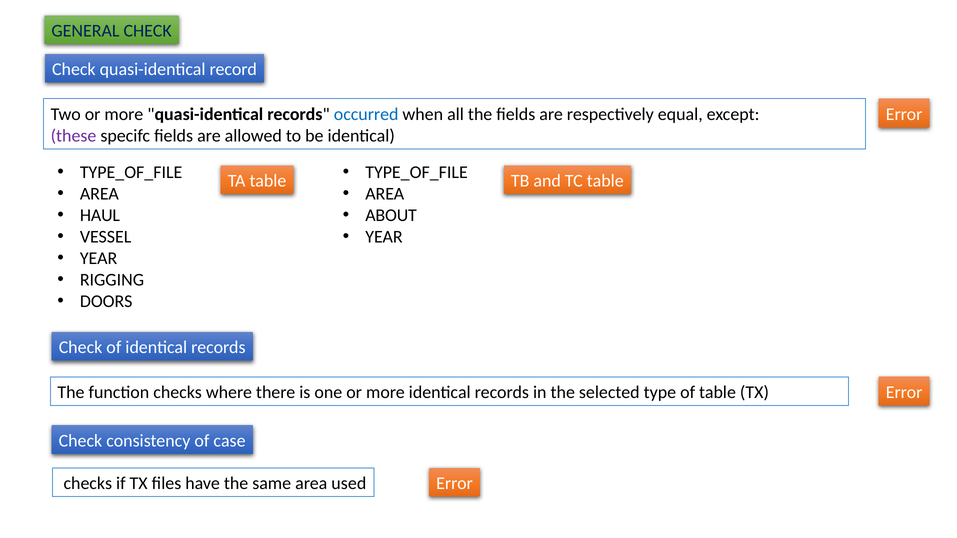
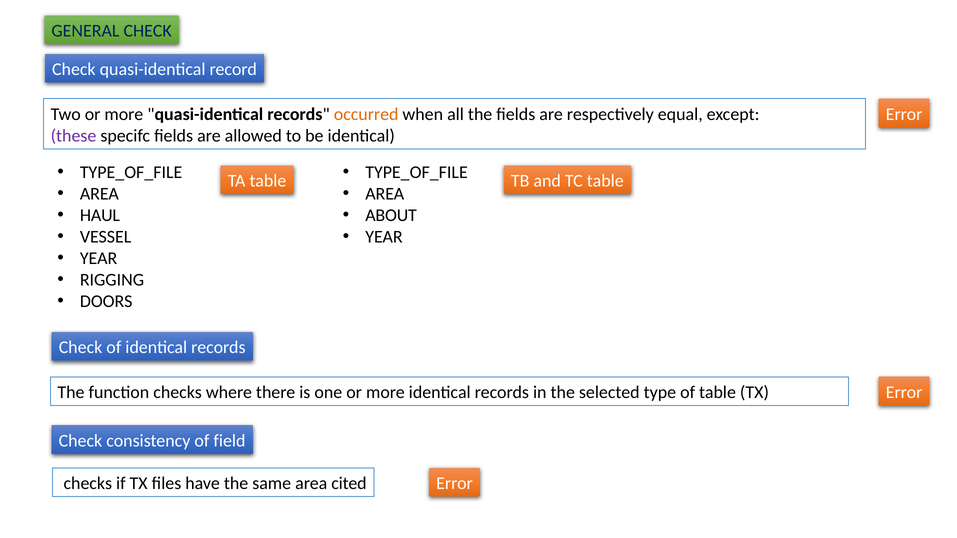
occurred colour: blue -> orange
case: case -> field
used: used -> cited
